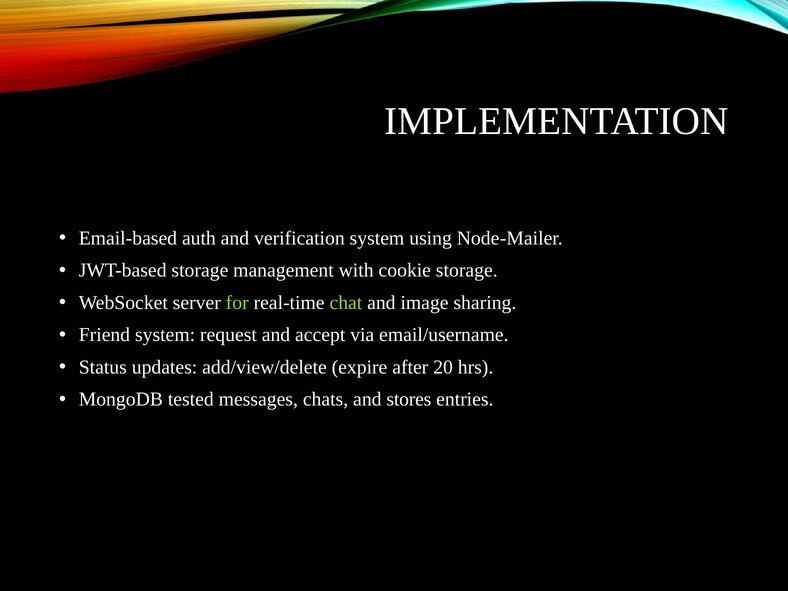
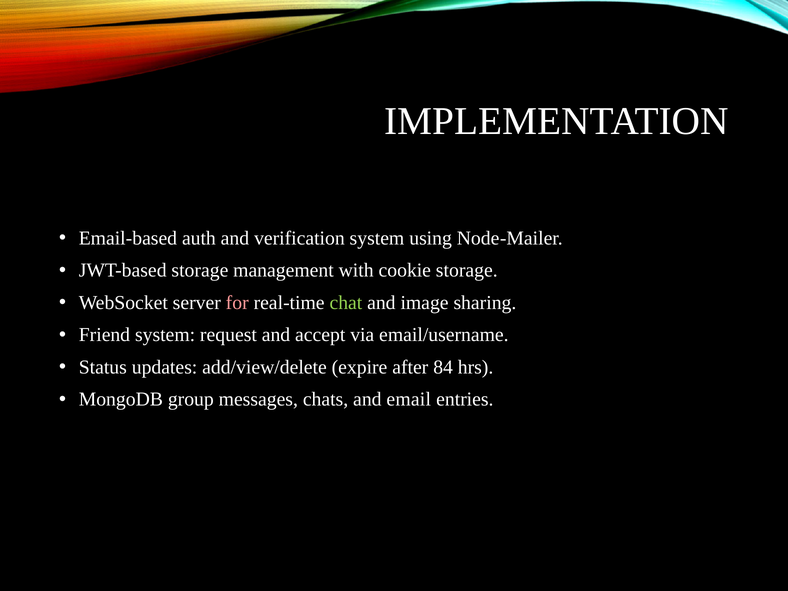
for colour: light green -> pink
20: 20 -> 84
tested: tested -> group
stores: stores -> email
